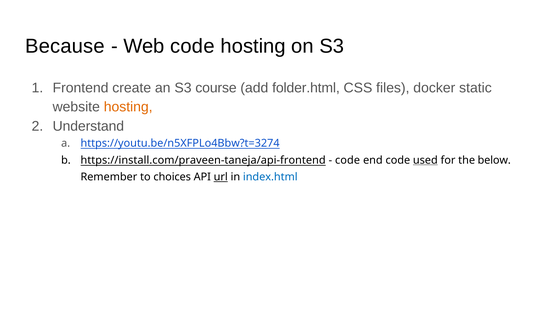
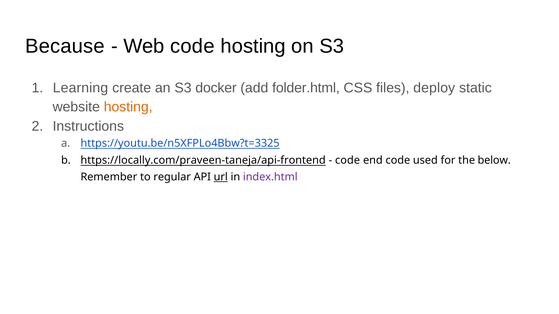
Frontend: Frontend -> Learning
course: course -> docker
docker: docker -> deploy
Understand: Understand -> Instructions
https://youtu.be/n5XFPLo4Bbw?t=3274: https://youtu.be/n5XFPLo4Bbw?t=3274 -> https://youtu.be/n5XFPLo4Bbw?t=3325
https://install.com/praveen-taneja/api-frontend: https://install.com/praveen-taneja/api-frontend -> https://locally.com/praveen-taneja/api-frontend
used underline: present -> none
choices: choices -> regular
index.html colour: blue -> purple
